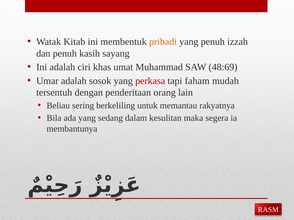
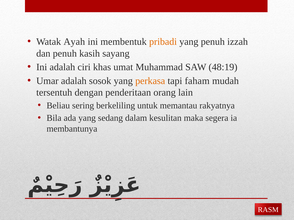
Kitab: Kitab -> Ayah
48:69: 48:69 -> 48:19
perkasa colour: red -> orange
